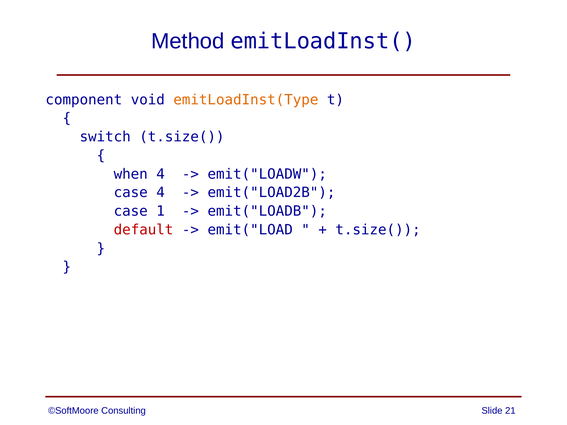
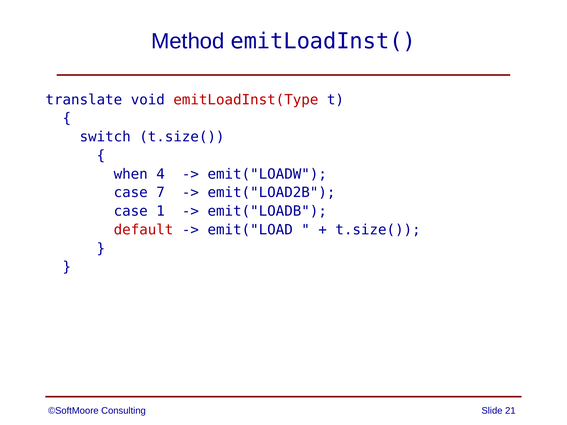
component: component -> translate
emitLoadInst(Type colour: orange -> red
case 4: 4 -> 7
